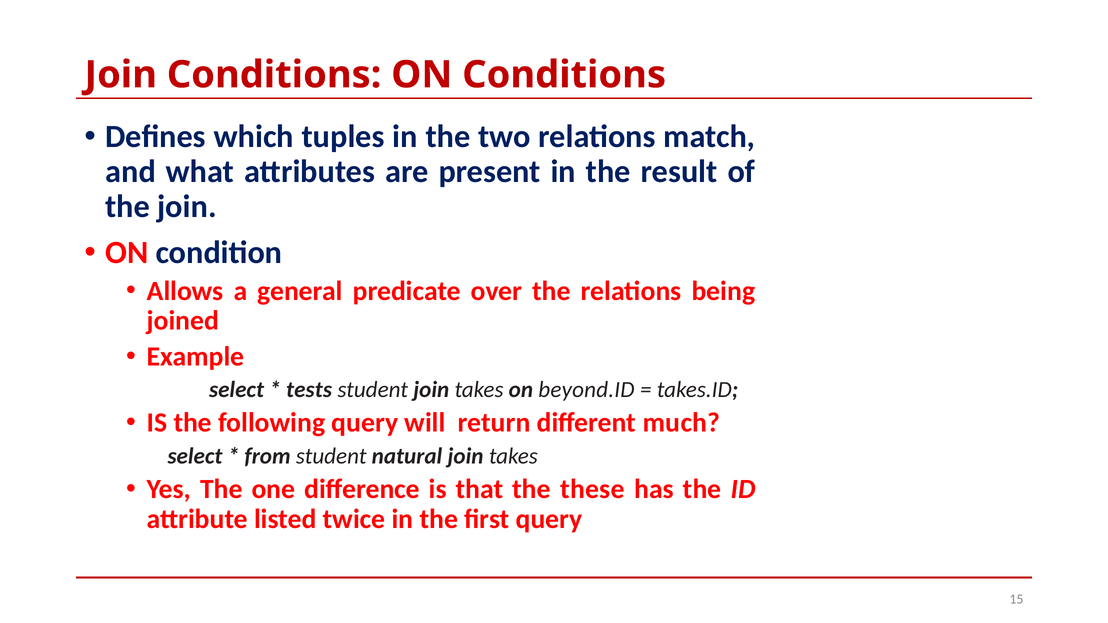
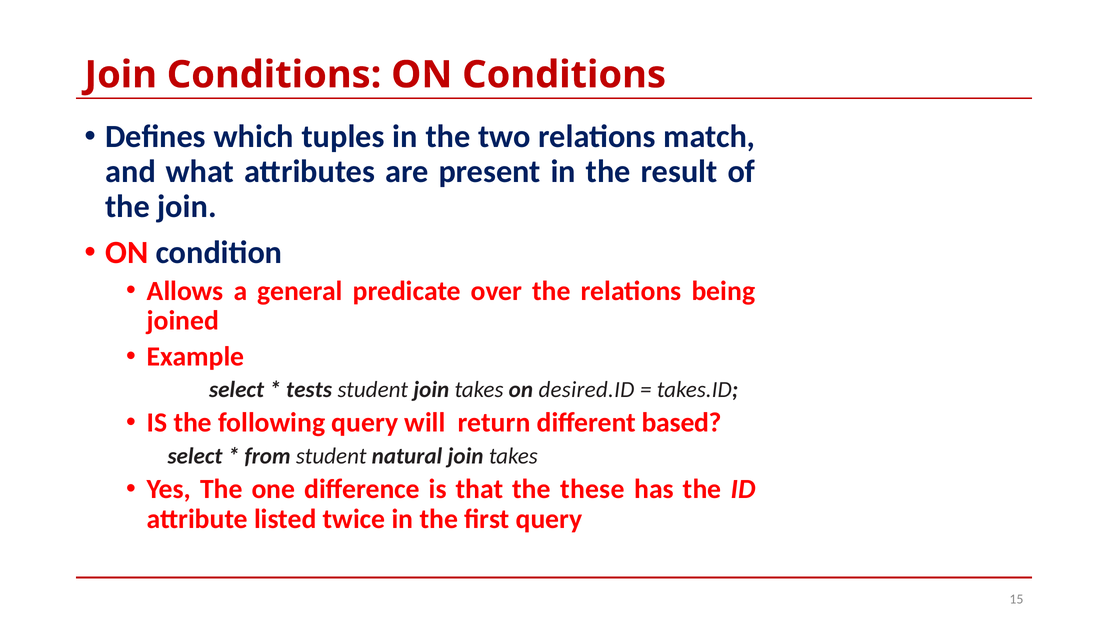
beyond.ID: beyond.ID -> desired.ID
much: much -> based
